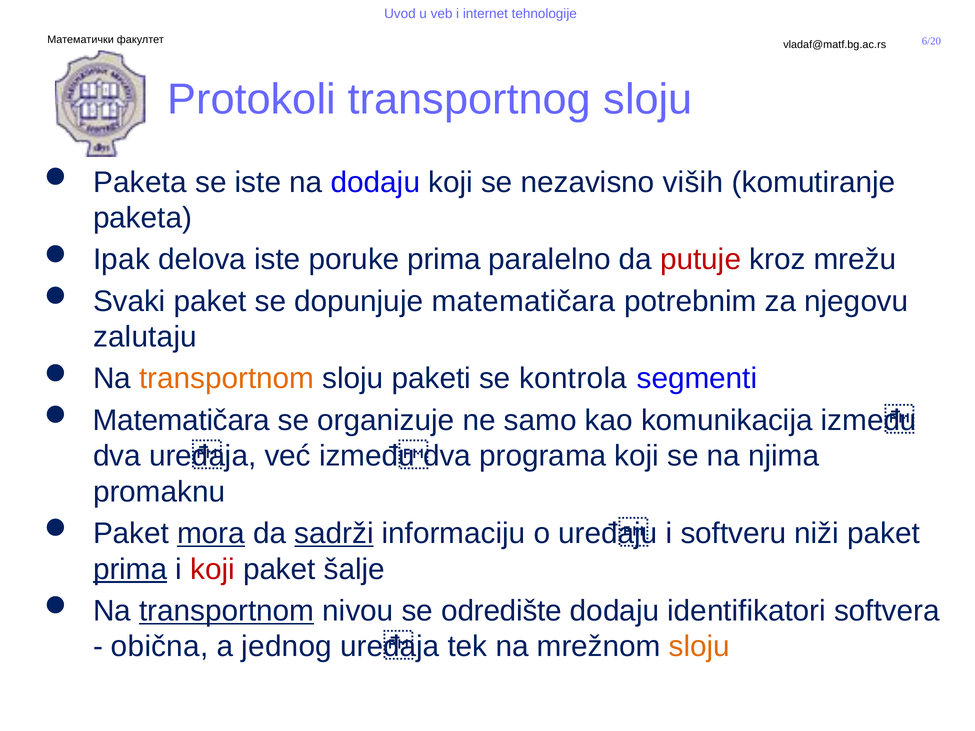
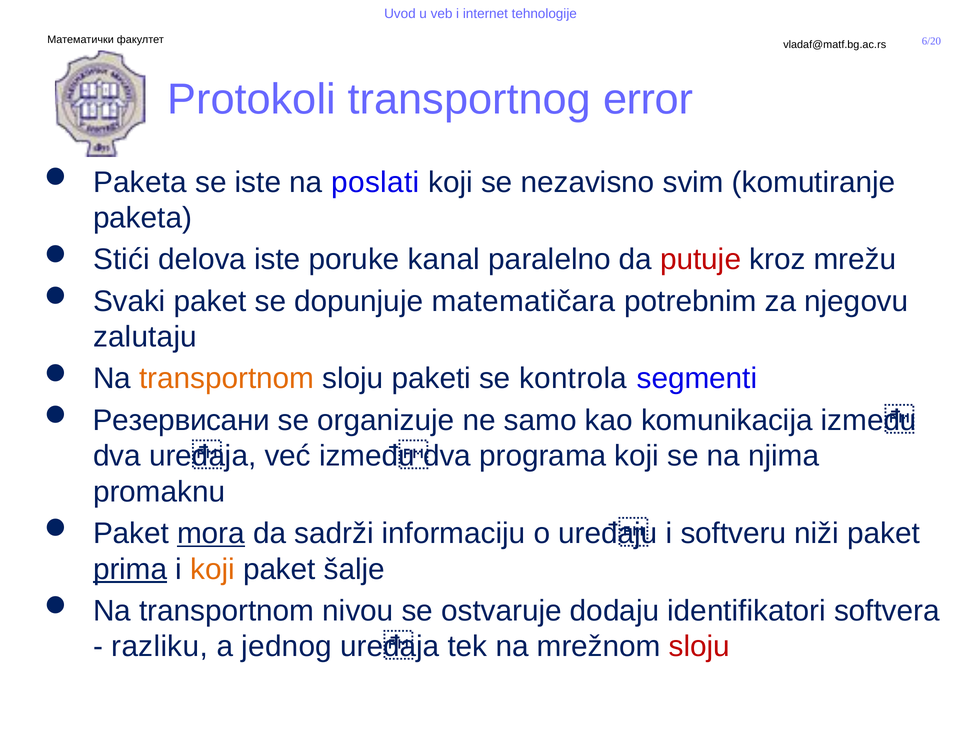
transportnog sloju: sloju -> error
na dodaju: dodaju -> poslati
viših: viših -> svim
Ipak: Ipak -> Stići
poruke prima: prima -> kanal
Matematičara at (181, 420): Matematičara -> Резервисани
sadrži underline: present -> none
koji at (213, 569) colour: red -> orange
transportnom at (227, 611) underline: present -> none
odredište: odredište -> ostvaruje
obična: obična -> razliku
sloju at (699, 647) colour: orange -> red
